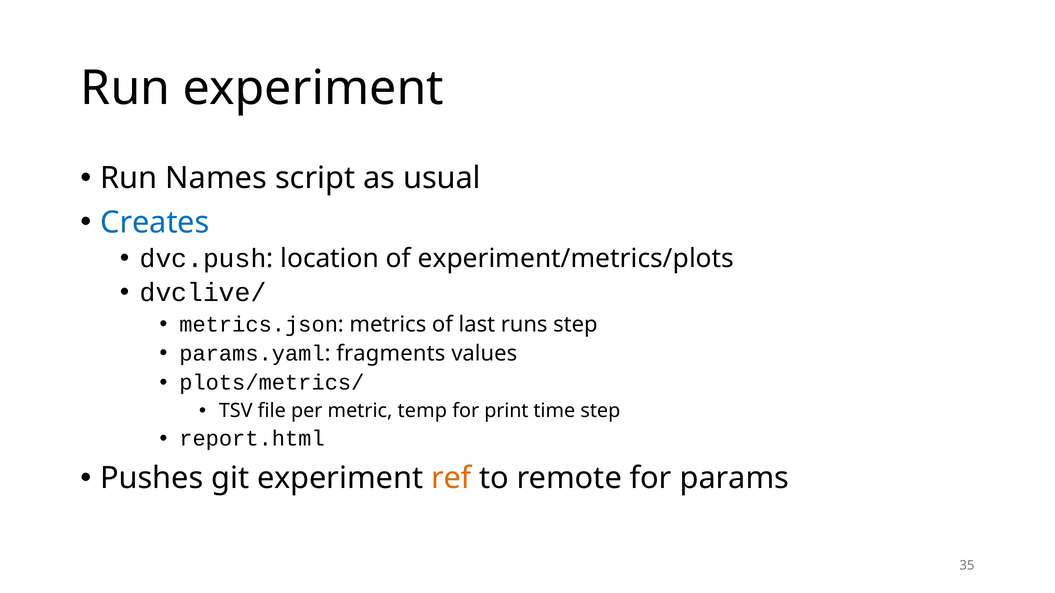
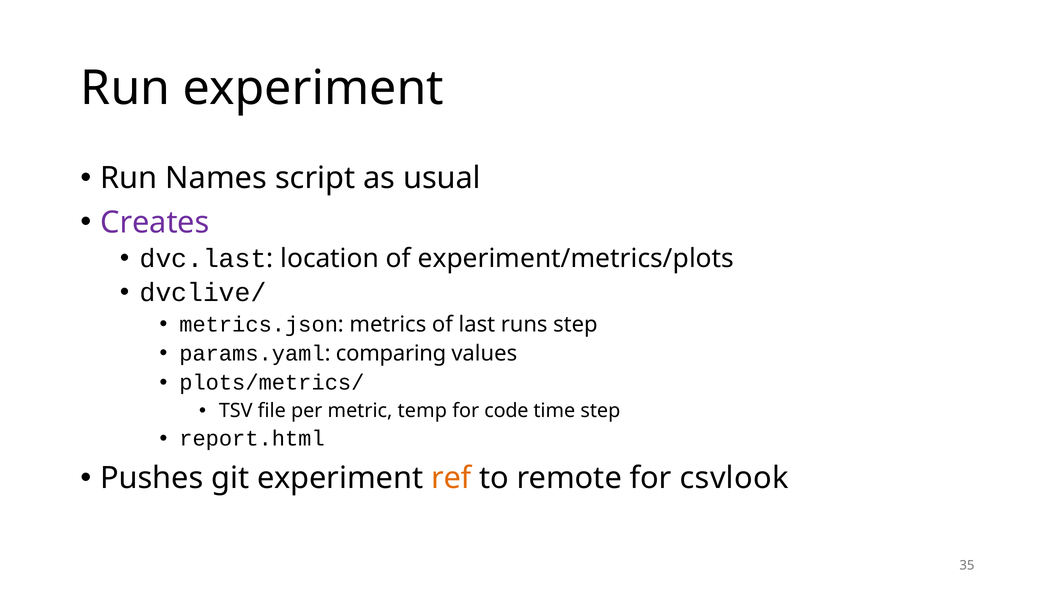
Creates colour: blue -> purple
dvc.push: dvc.push -> dvc.last
fragments: fragments -> comparing
print: print -> code
params: params -> csvlook
